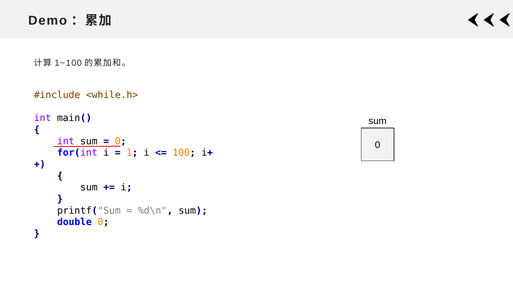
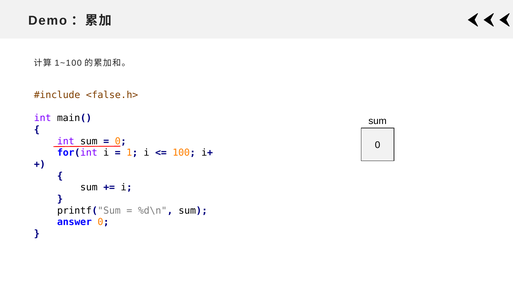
<while.h>: <while.h> -> <false.h>
double: double -> answer
